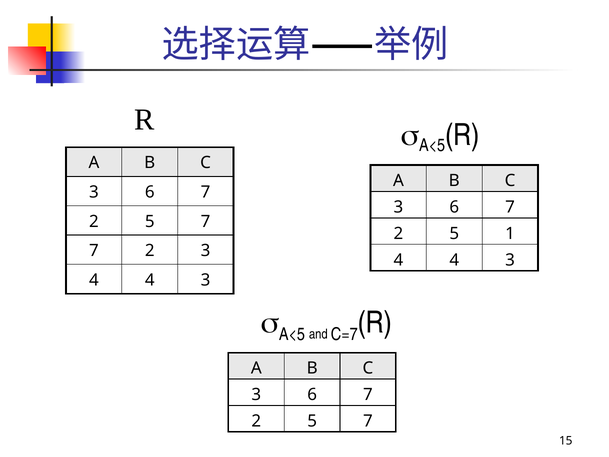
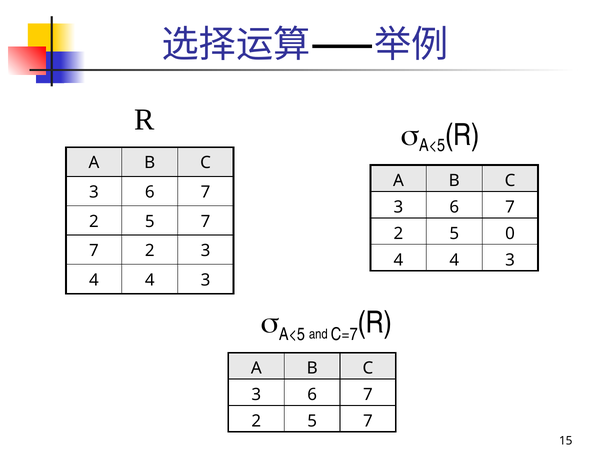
1: 1 -> 0
